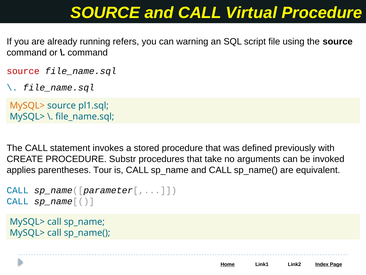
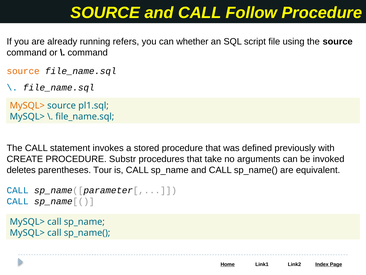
Virtual: Virtual -> Follow
warning: warning -> whether
source at (23, 71) colour: red -> orange
applies: applies -> deletes
